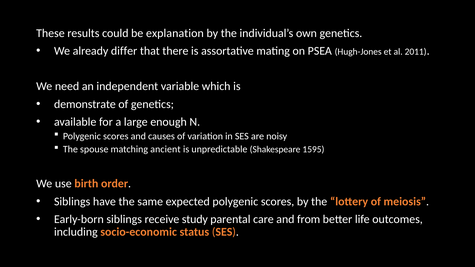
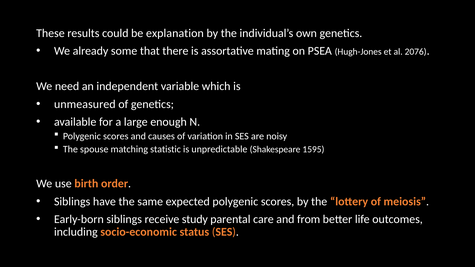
differ: differ -> some
2011: 2011 -> 2076
demonstrate: demonstrate -> unmeasured
ancient: ancient -> statistic
